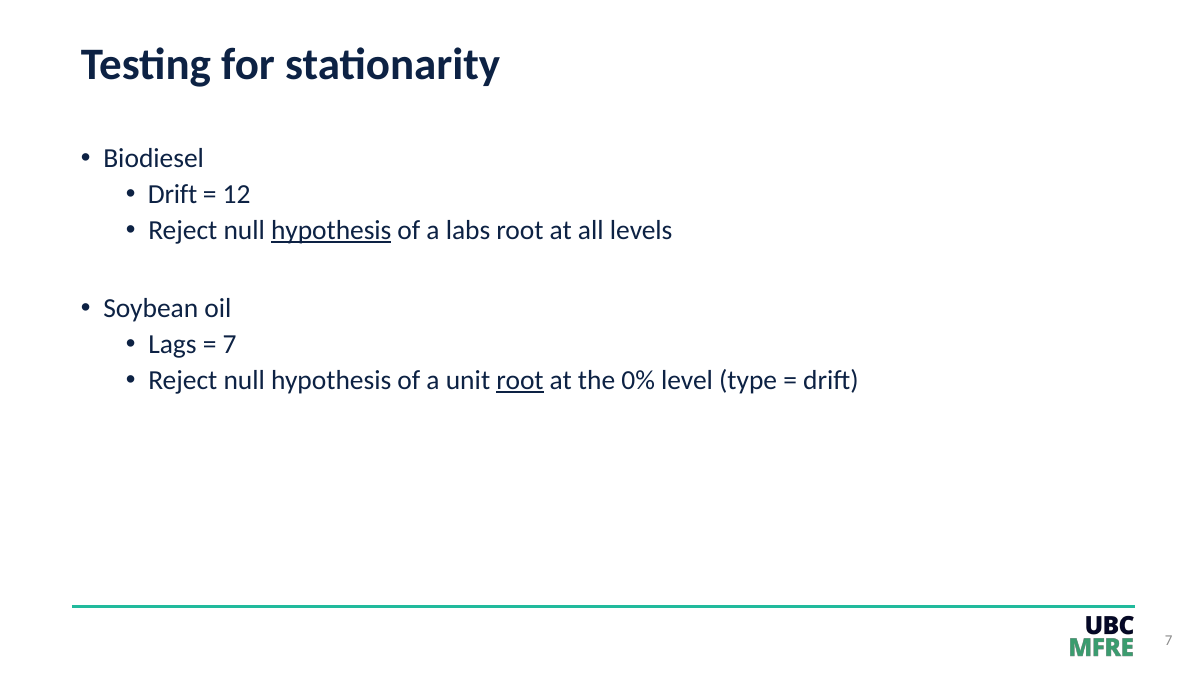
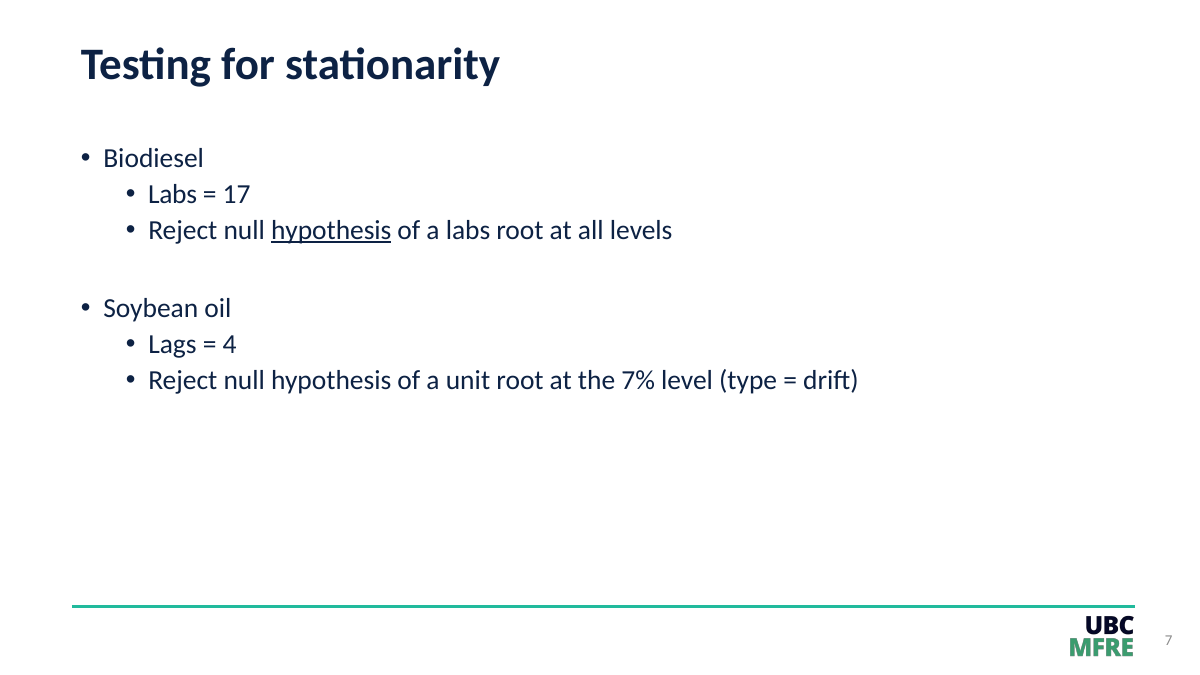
Drift at (173, 194): Drift -> Labs
12: 12 -> 17
7 at (230, 344): 7 -> 4
root at (520, 380) underline: present -> none
0%: 0% -> 7%
